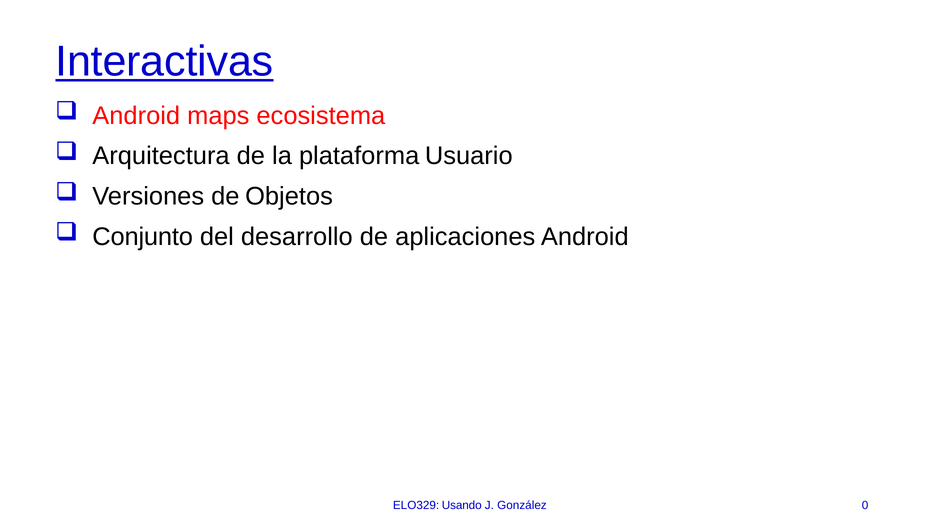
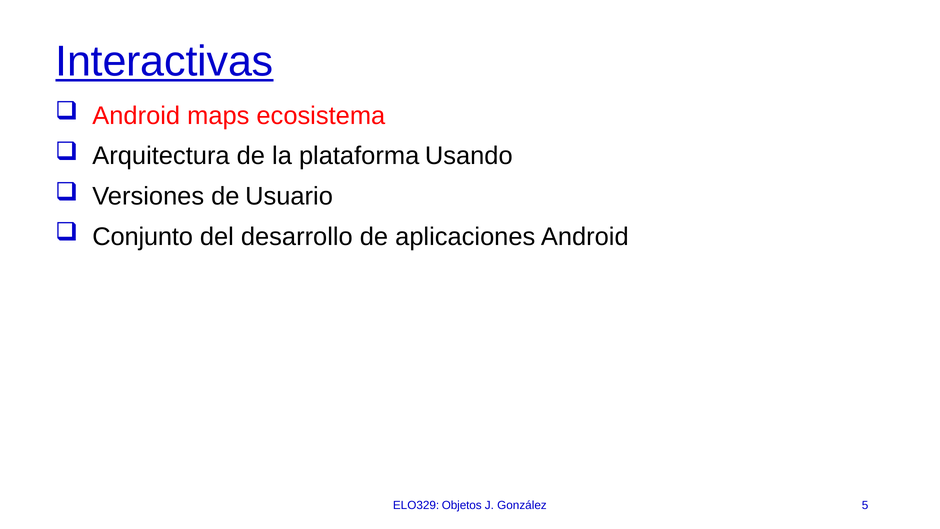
Usuario: Usuario -> Usando
Objetos: Objetos -> Usuario
Usando: Usando -> Objetos
0: 0 -> 5
